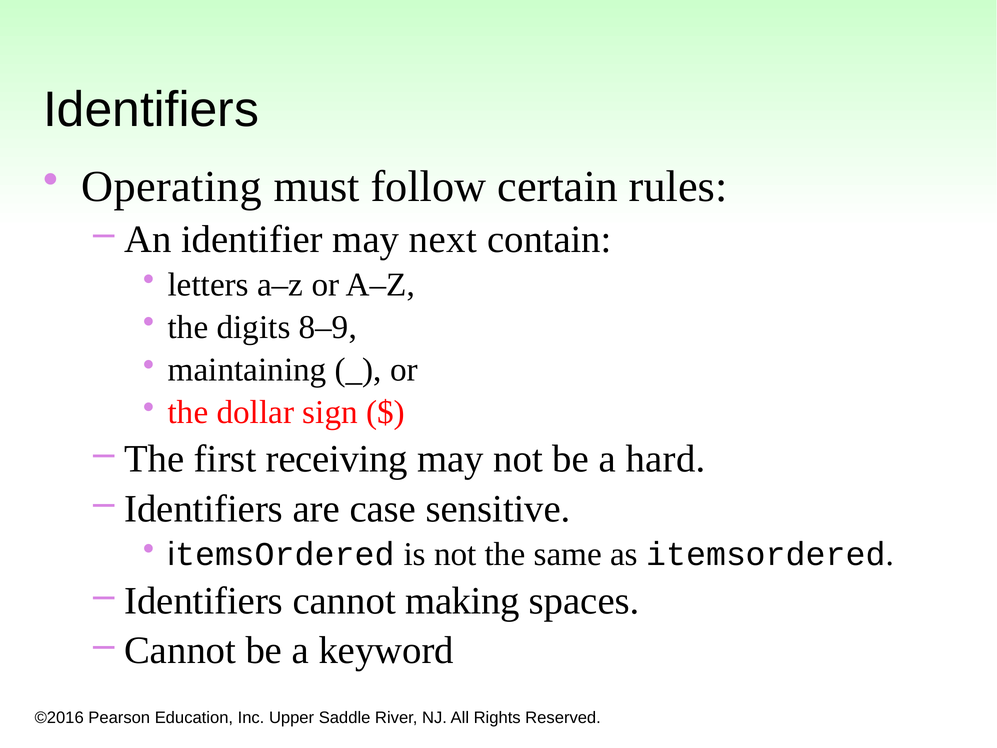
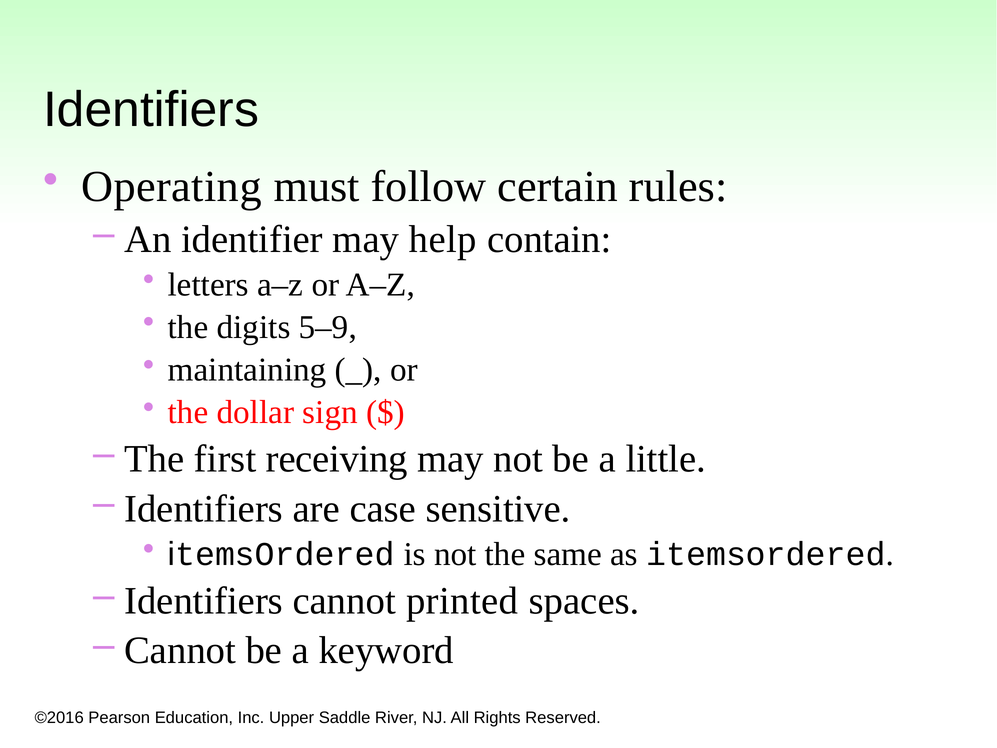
next: next -> help
8–9: 8–9 -> 5–9
hard: hard -> little
making: making -> printed
